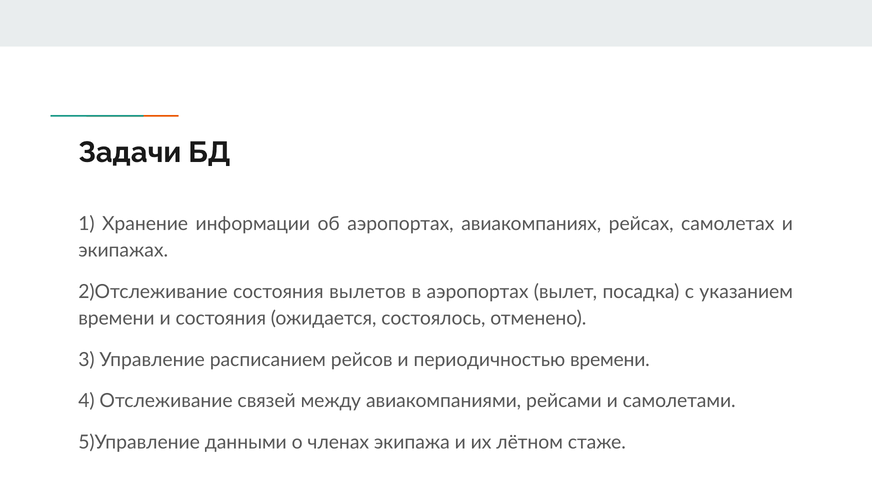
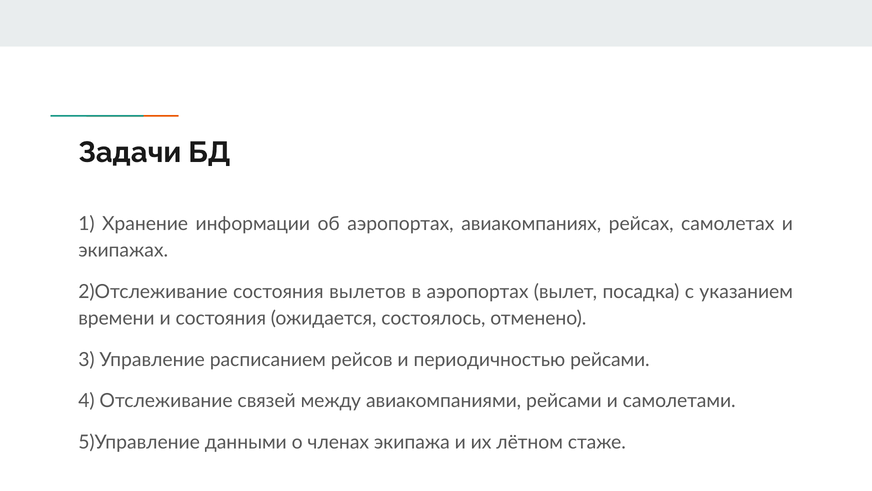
периодичностью времени: времени -> рейсами
